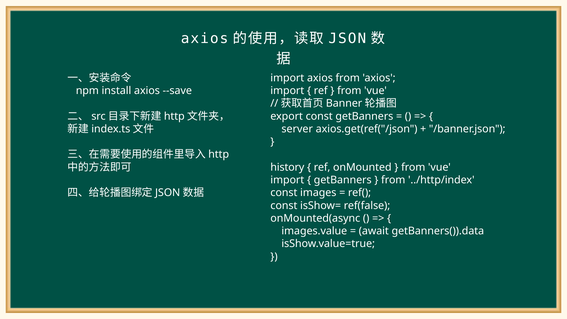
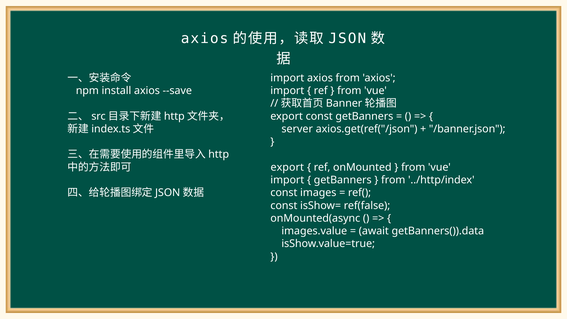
history at (287, 167): history -> export
